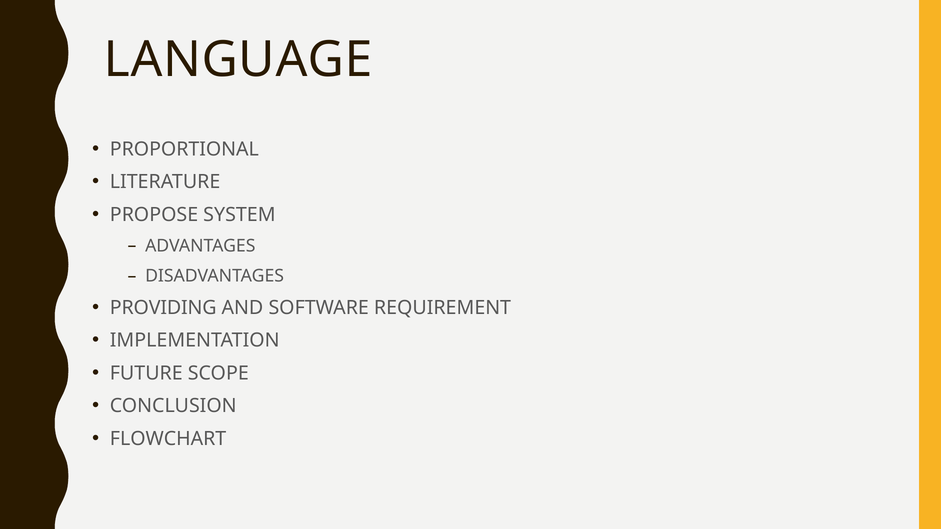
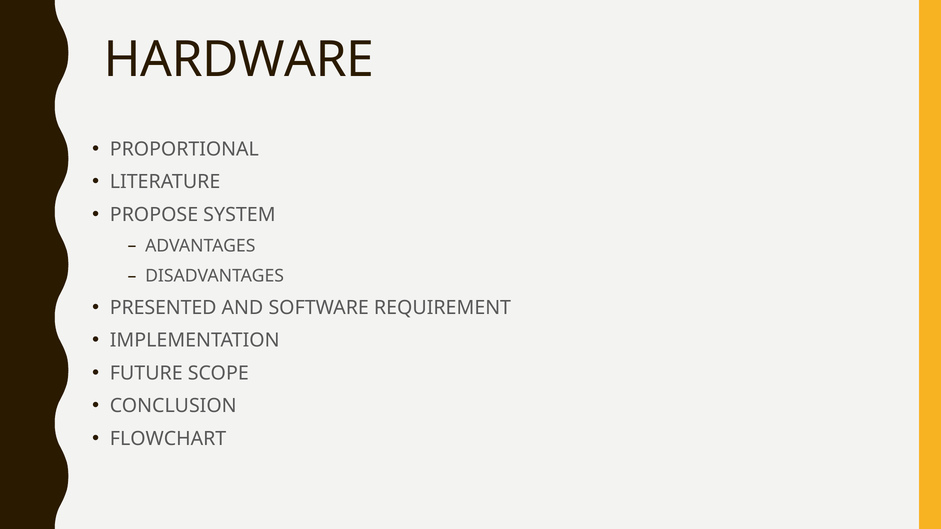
LANGUAGE: LANGUAGE -> HARDWARE
PROVIDING: PROVIDING -> PRESENTED
